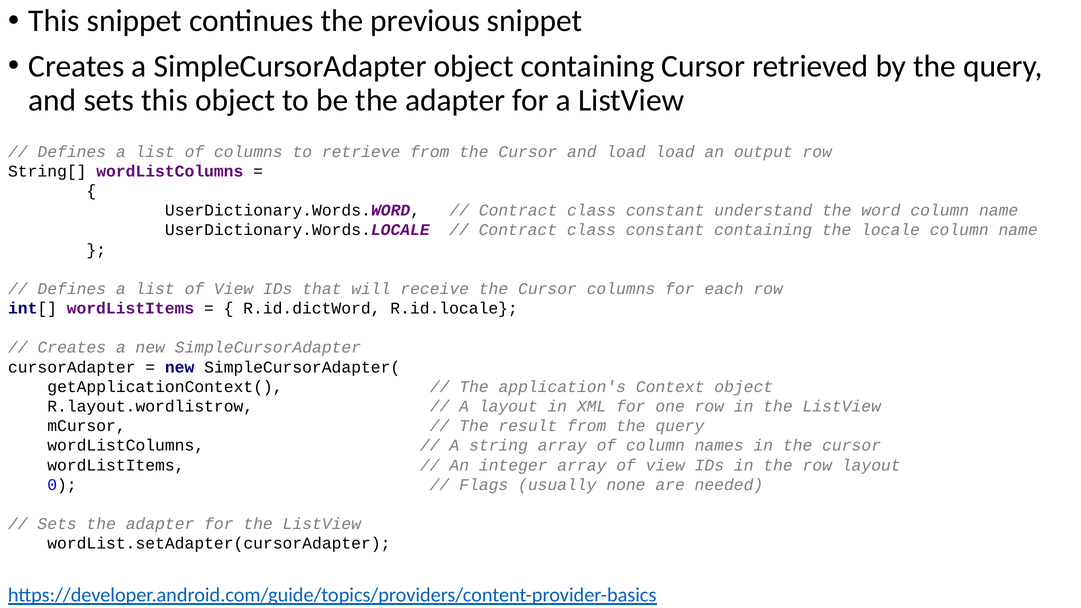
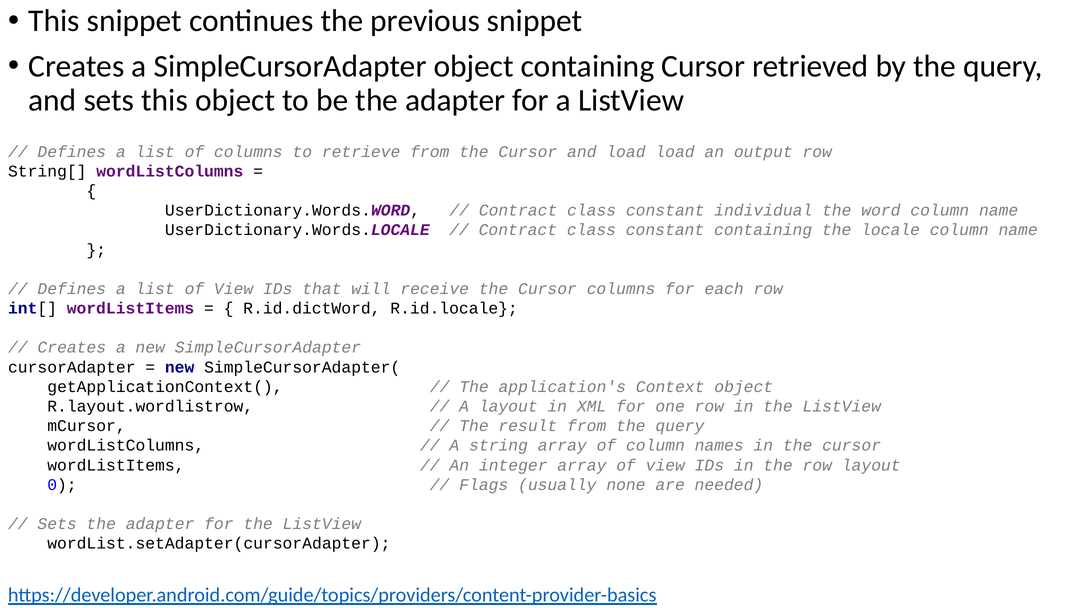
understand: understand -> individual
